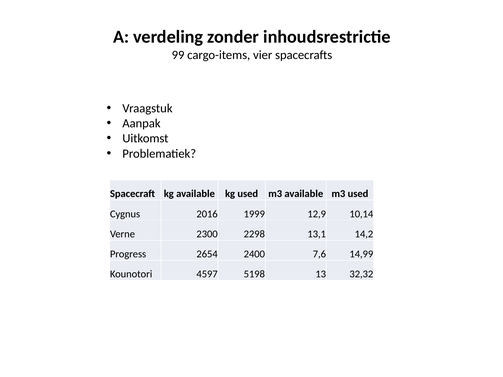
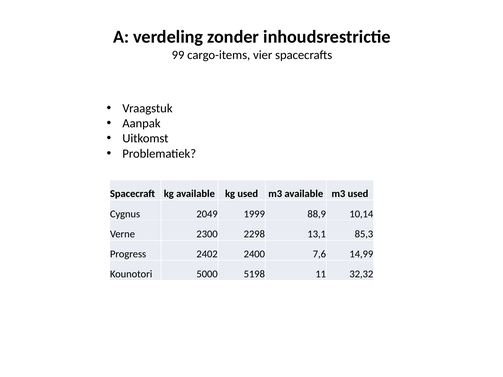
2016: 2016 -> 2049
12,9: 12,9 -> 88,9
14,2: 14,2 -> 85,3
2654: 2654 -> 2402
4597: 4597 -> 5000
13: 13 -> 11
